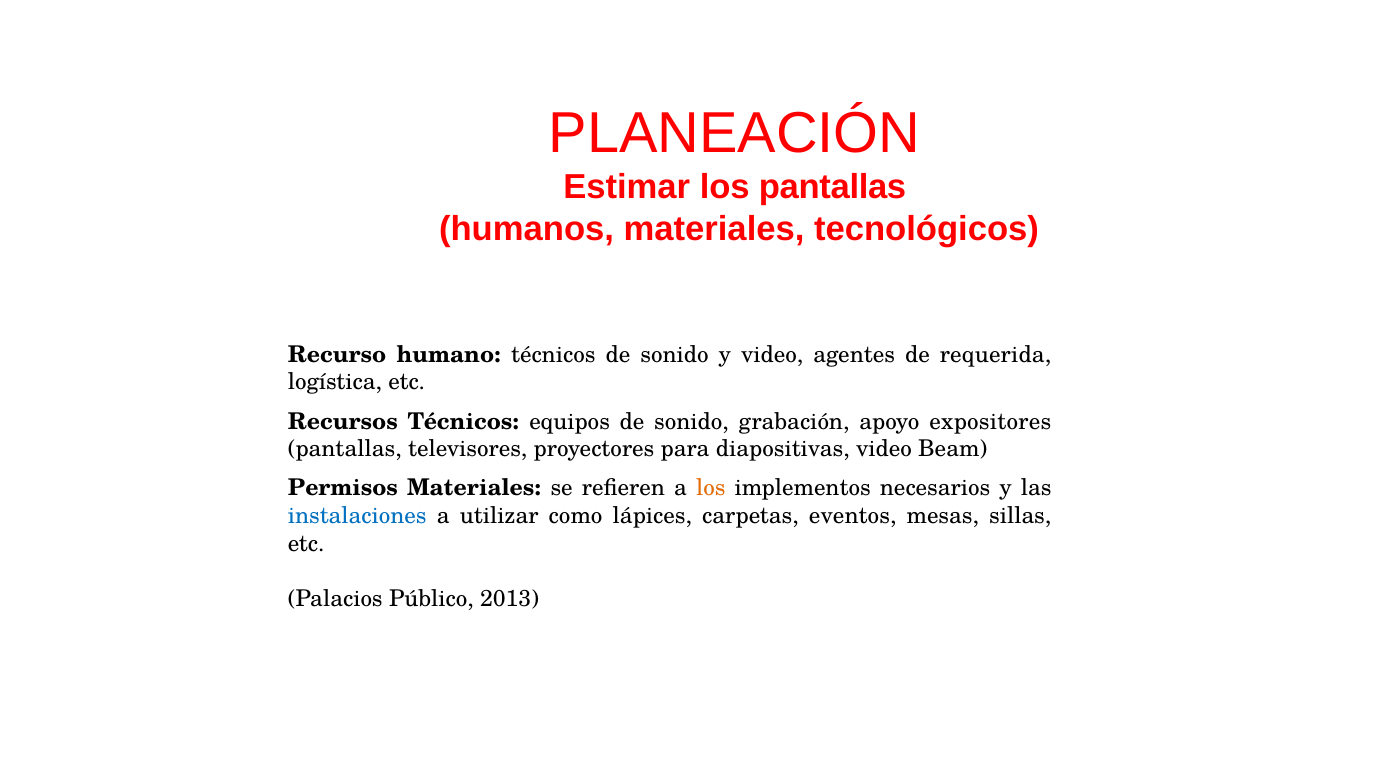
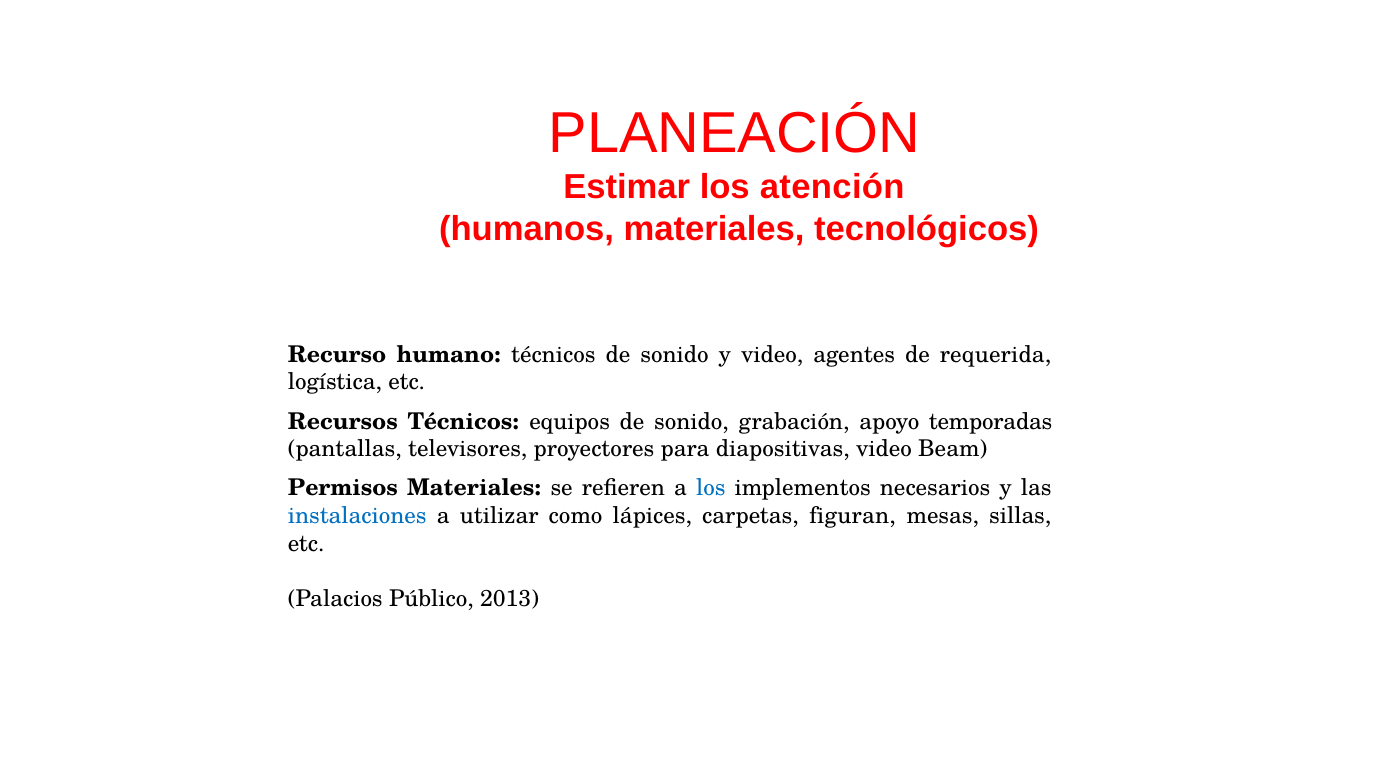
los pantallas: pantallas -> atención
expositores: expositores -> temporadas
los at (711, 488) colour: orange -> blue
eventos: eventos -> figuran
